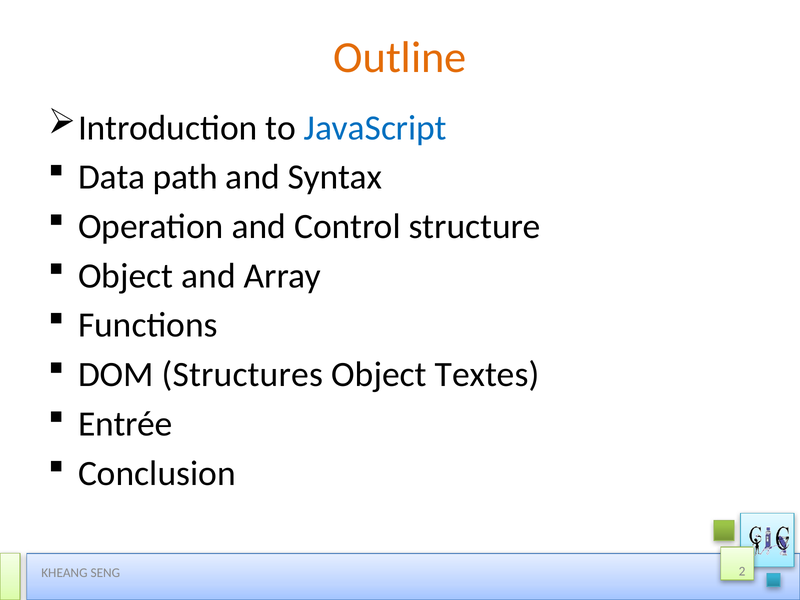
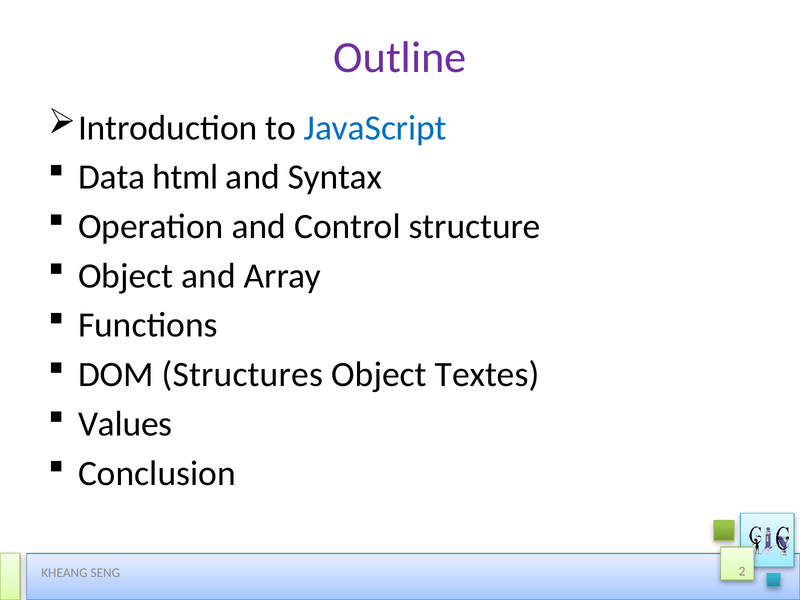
Outline colour: orange -> purple
path: path -> html
Entrée: Entrée -> Values
